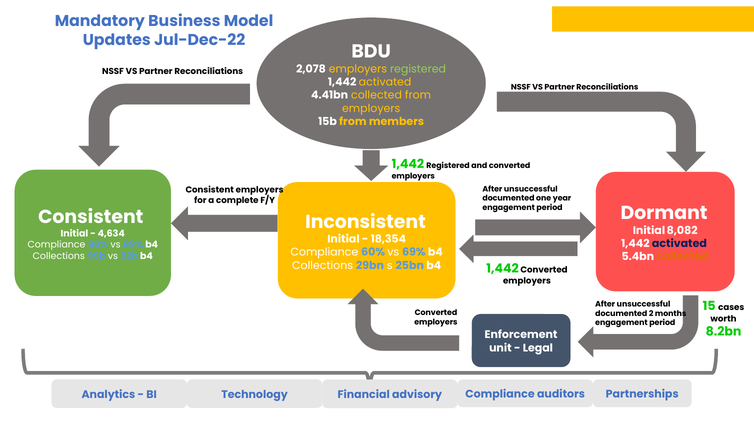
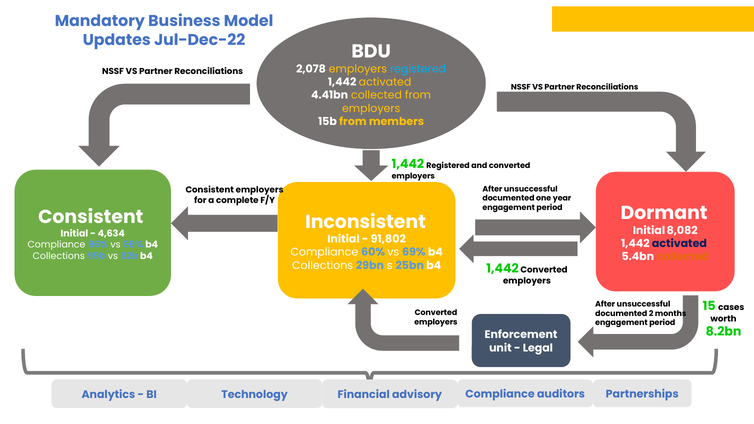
registered at (418, 69) colour: light green -> light blue
18,354: 18,354 -> 91,802
89%: 89% -> 98%
